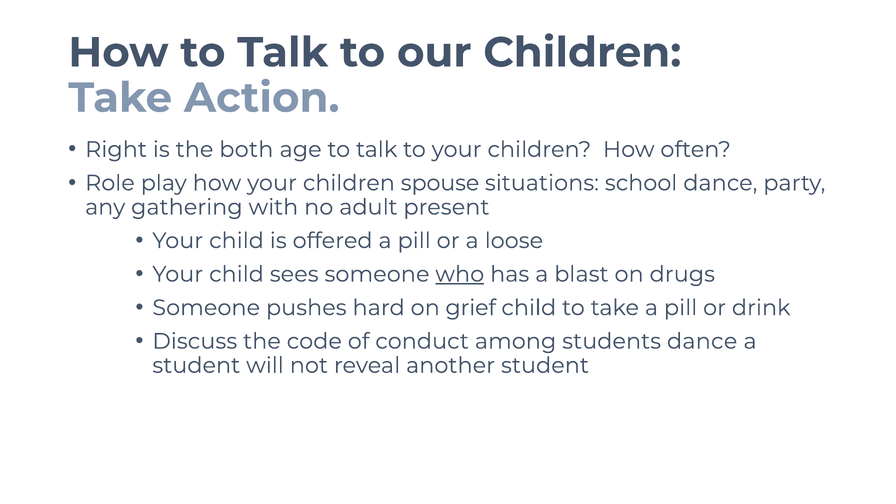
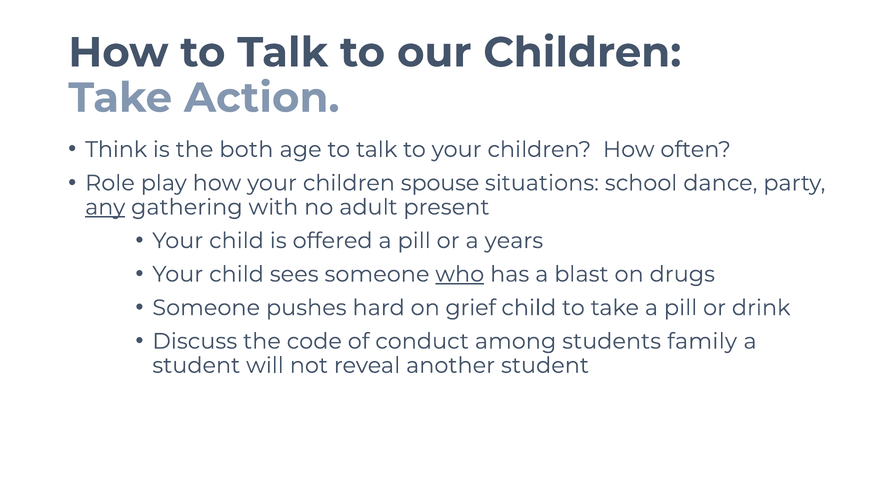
Right: Right -> Think
any underline: none -> present
loose: loose -> years
students dance: dance -> family
